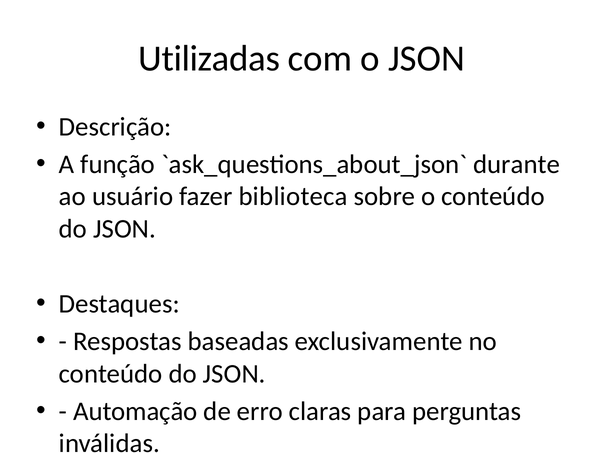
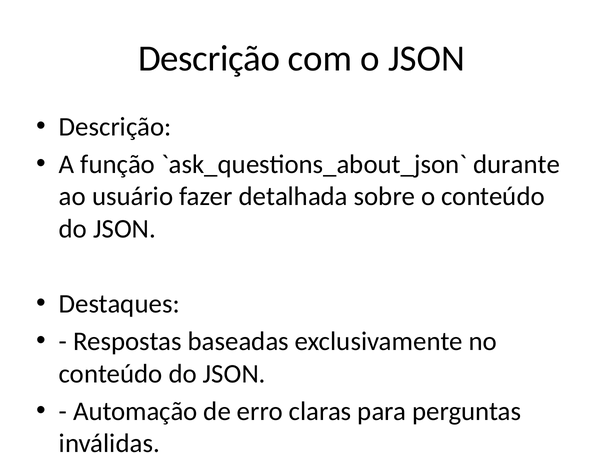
Utilizadas at (209, 58): Utilizadas -> Descrição
biblioteca: biblioteca -> detalhada
